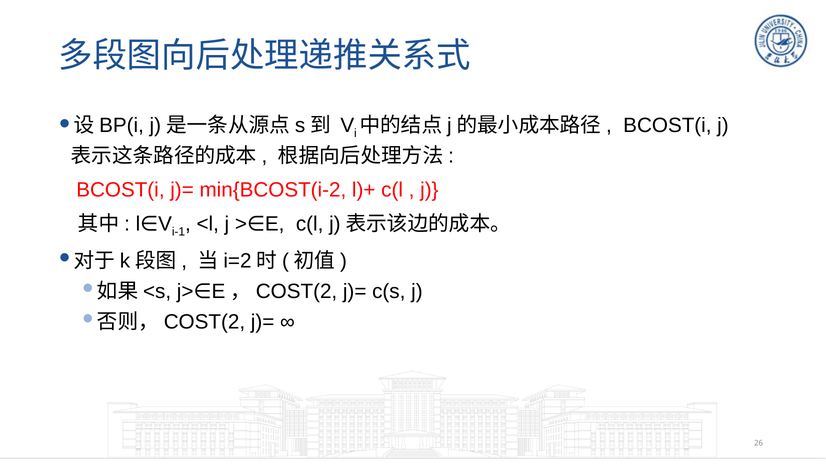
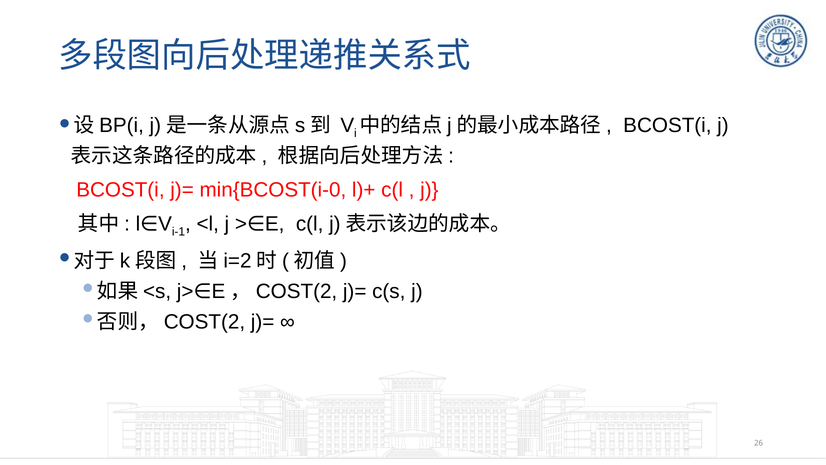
min{BCOST(i-2: min{BCOST(i-2 -> min{BCOST(i-0
